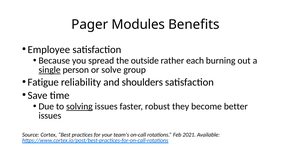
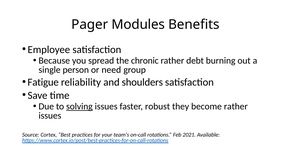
outside: outside -> chronic
each: each -> debt
single underline: present -> none
solve: solve -> need
become better: better -> rather
